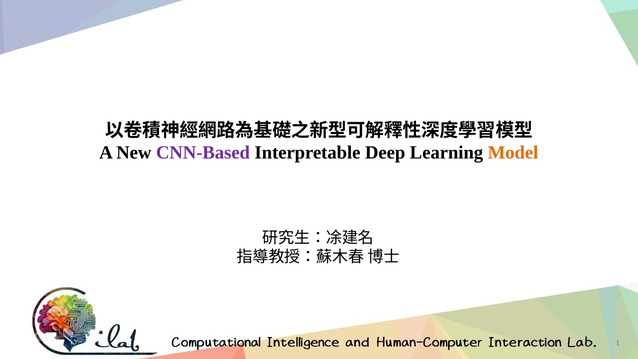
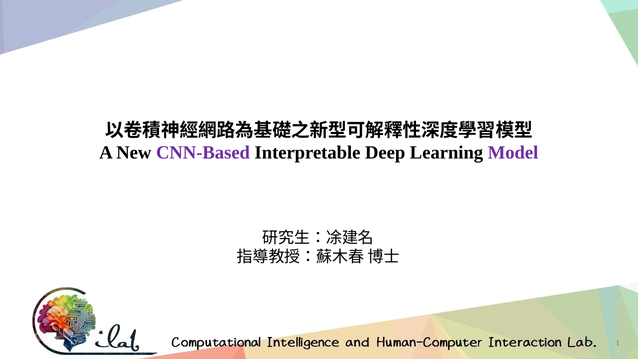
Model colour: orange -> purple
